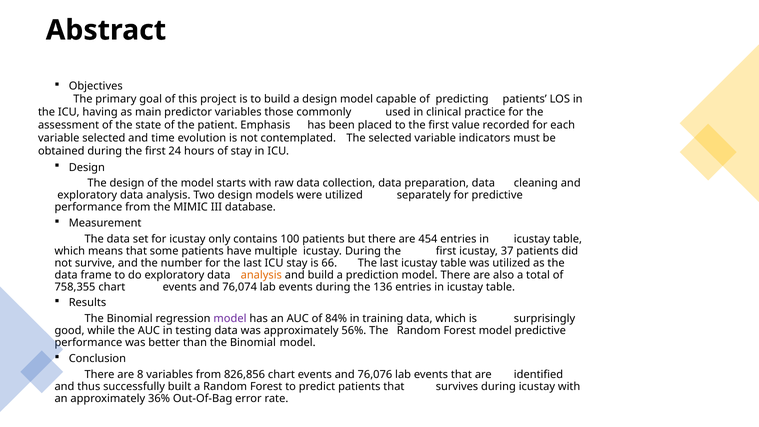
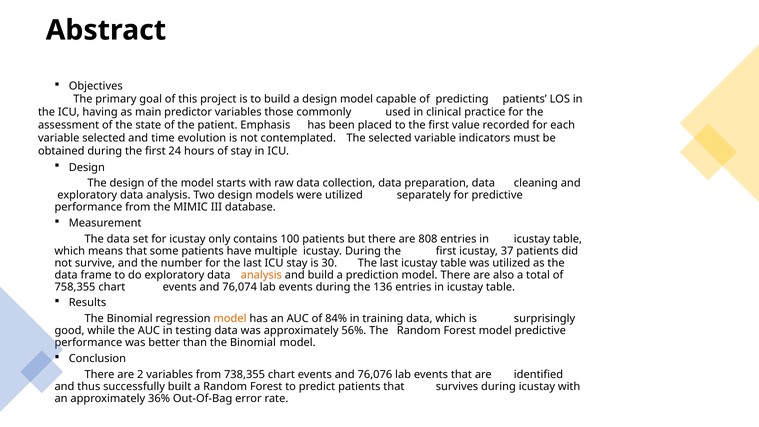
454: 454 -> 808
66: 66 -> 30
model at (230, 319) colour: purple -> orange
8: 8 -> 2
826,856: 826,856 -> 738,355
